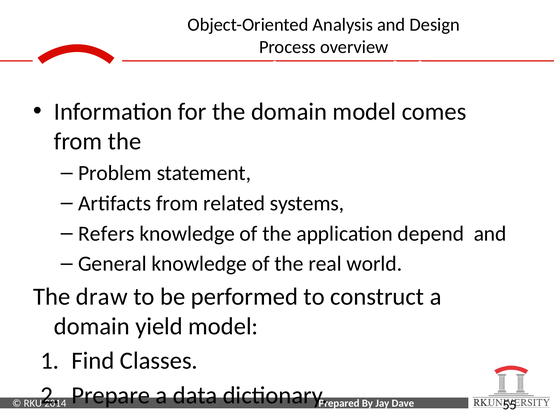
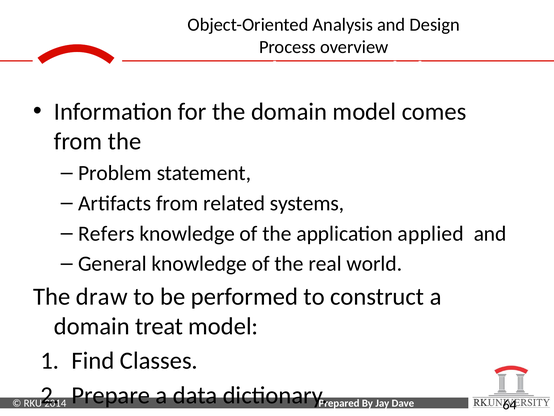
depend: depend -> applied
yield: yield -> treat
55: 55 -> 64
